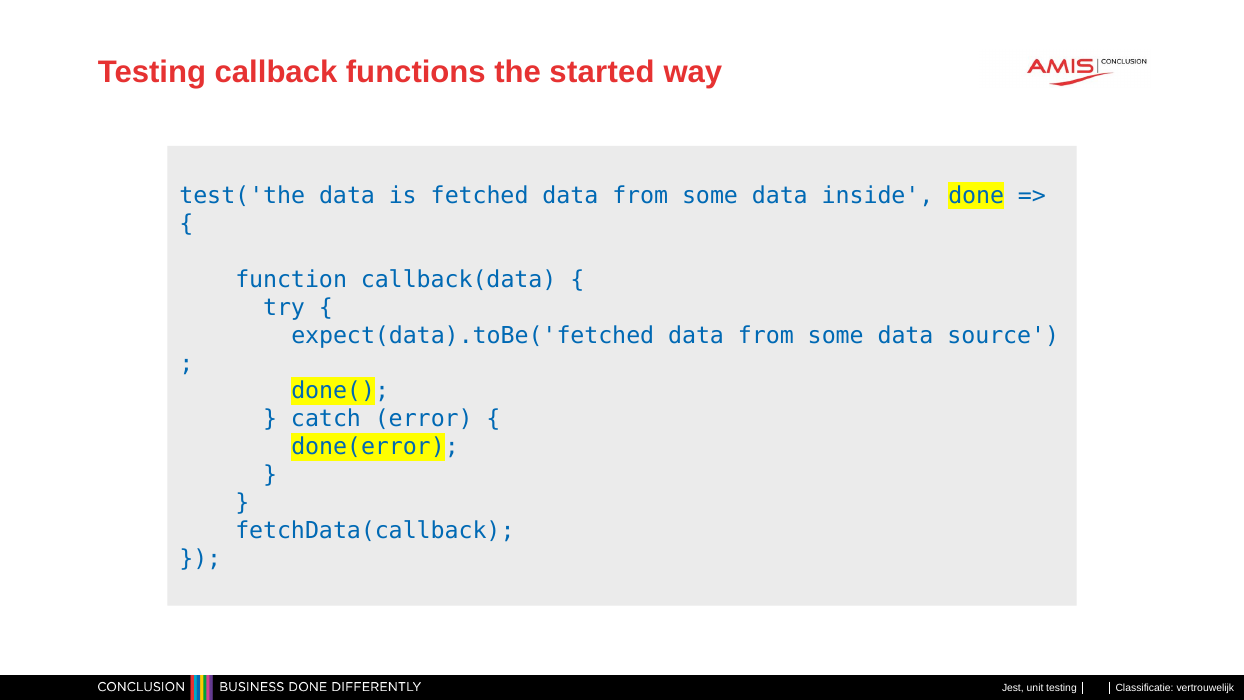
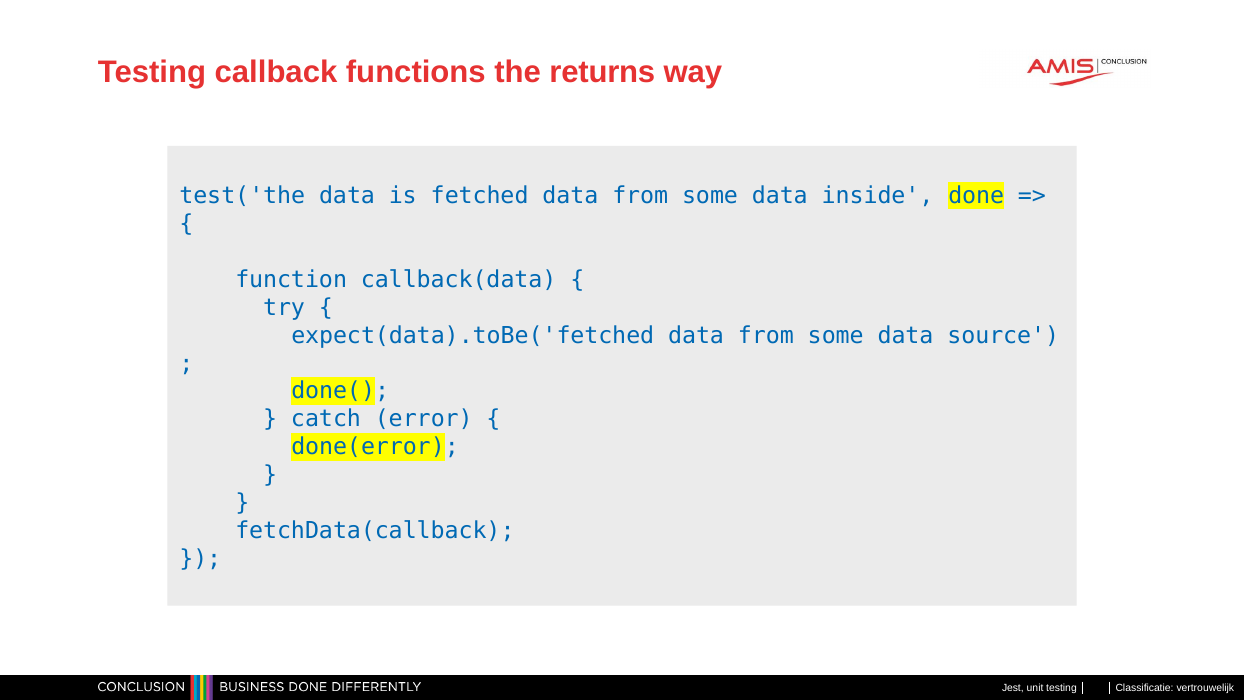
started: started -> returns
